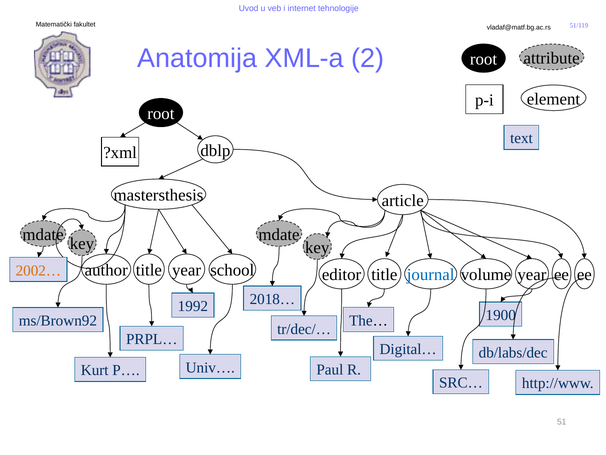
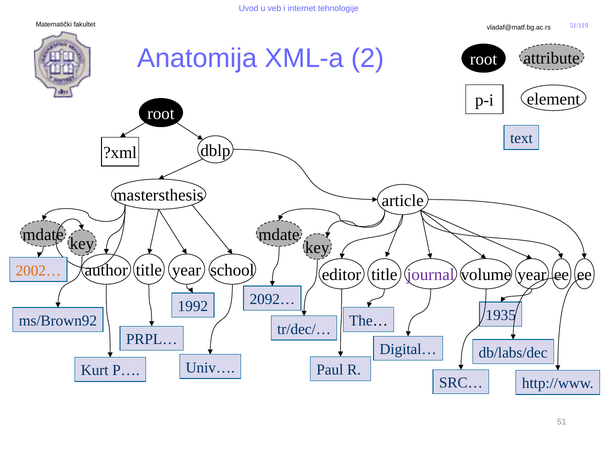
journal colour: blue -> purple
2018…: 2018… -> 2092…
1900: 1900 -> 1935
